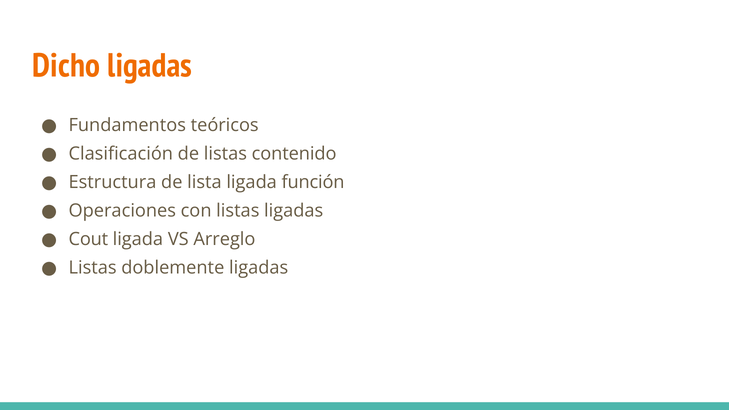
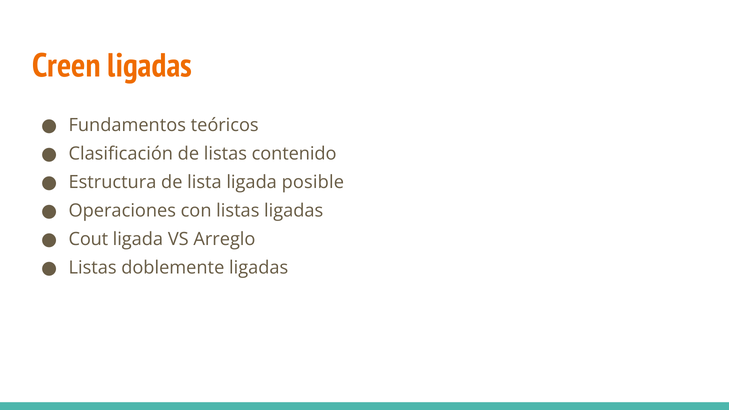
Dicho: Dicho -> Creen
función: función -> posible
